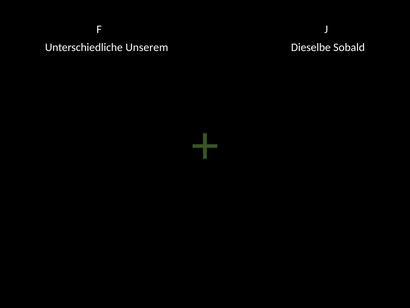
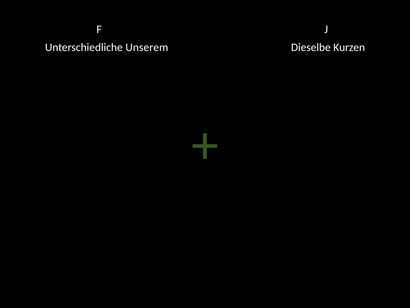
Sobald: Sobald -> Kurzen
